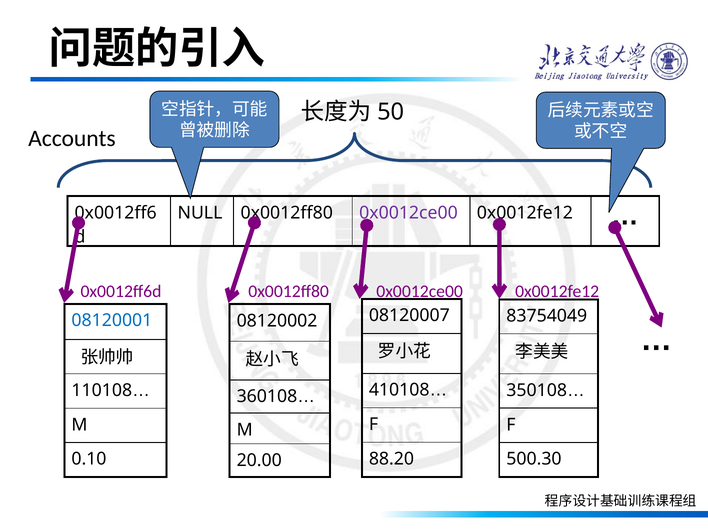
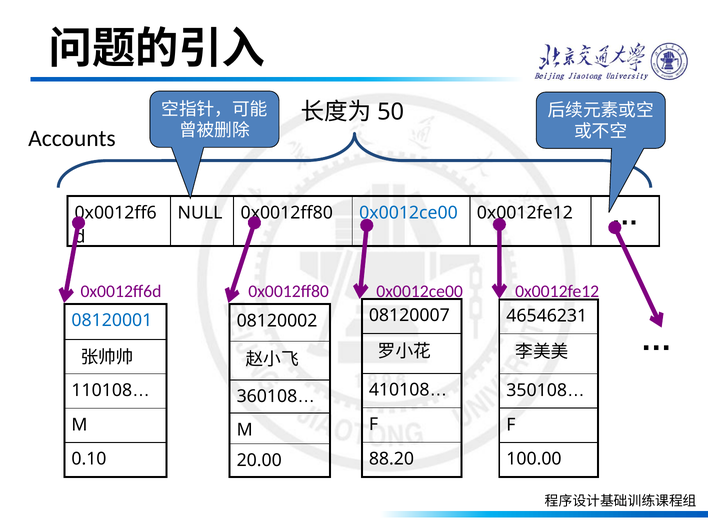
0x0012ce00 at (408, 213) colour: purple -> blue
83754049: 83754049 -> 46546231
500.30: 500.30 -> 100.00
